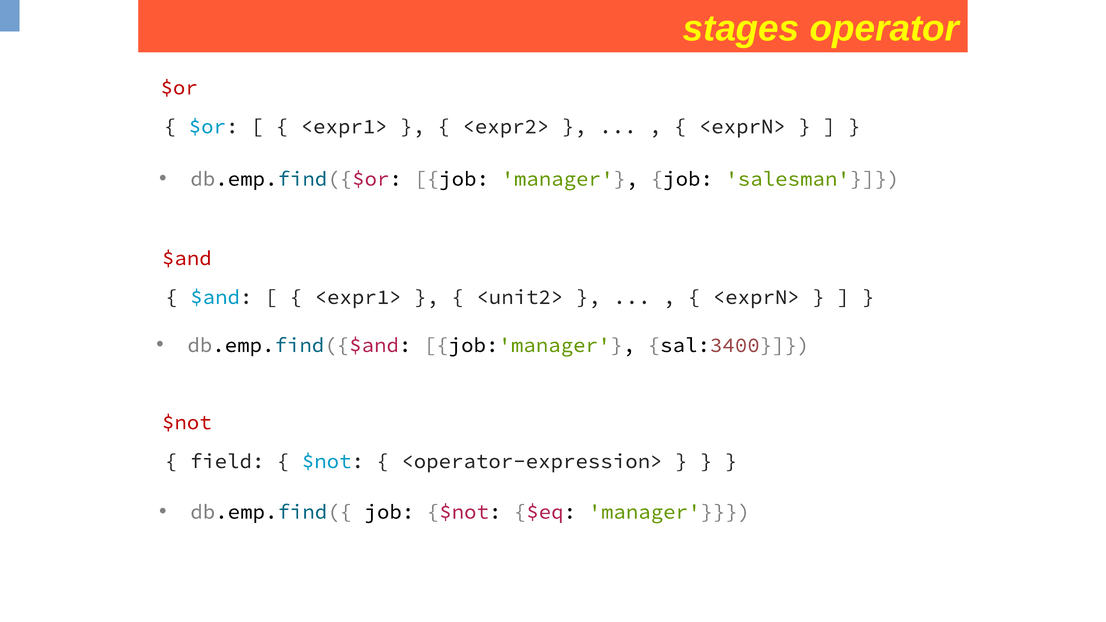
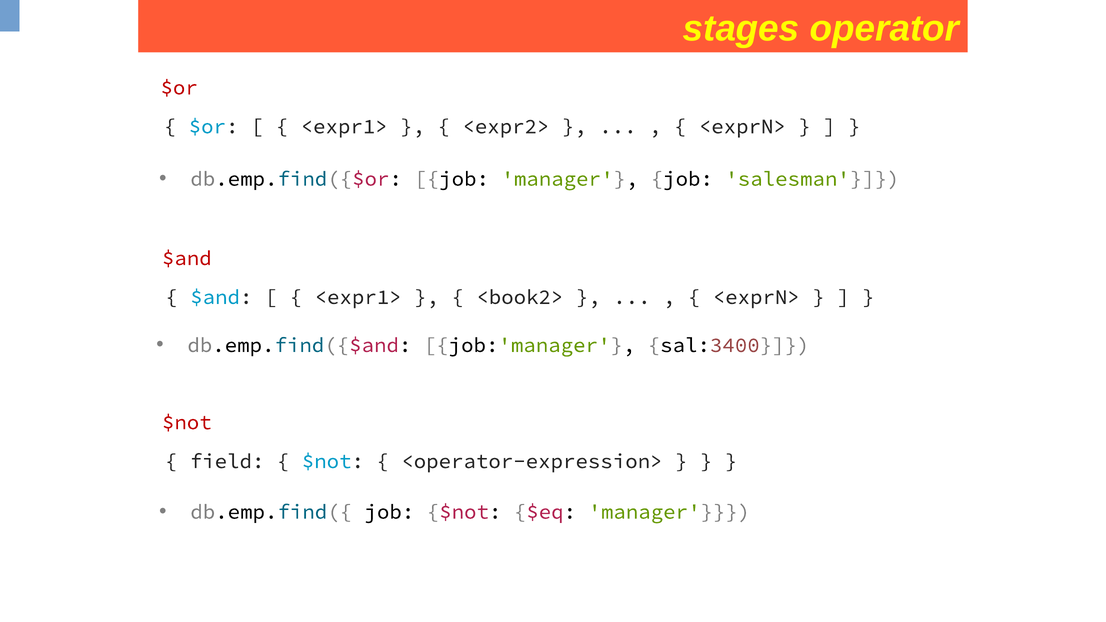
<unit2>: <unit2> -> <book2>
